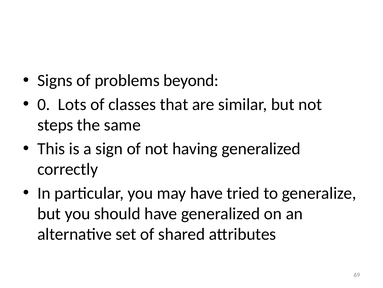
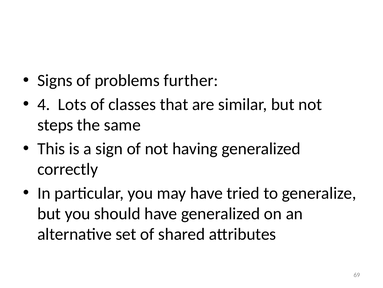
beyond: beyond -> further
0: 0 -> 4
